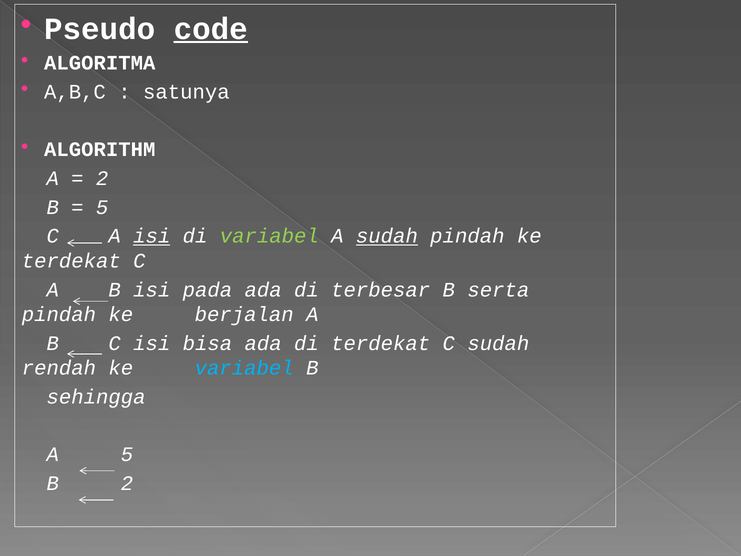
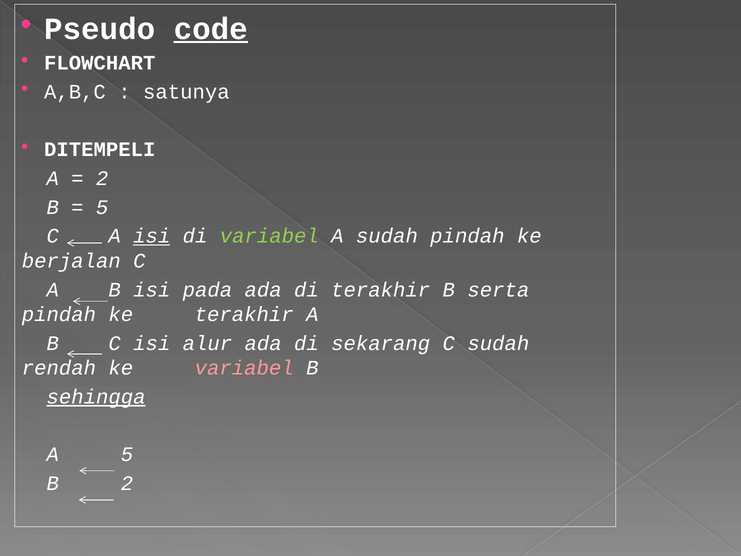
ALGORITMA: ALGORITMA -> FLOWCHART
ALGORITHM: ALGORITHM -> DITEMPELI
sudah at (387, 236) underline: present -> none
terdekat at (71, 261): terdekat -> berjalan
di terbesar: terbesar -> terakhir
ke berjalan: berjalan -> terakhir
bisa: bisa -> alur
di terdekat: terdekat -> sekarang
variabel at (244, 368) colour: light blue -> pink
sehingga underline: none -> present
